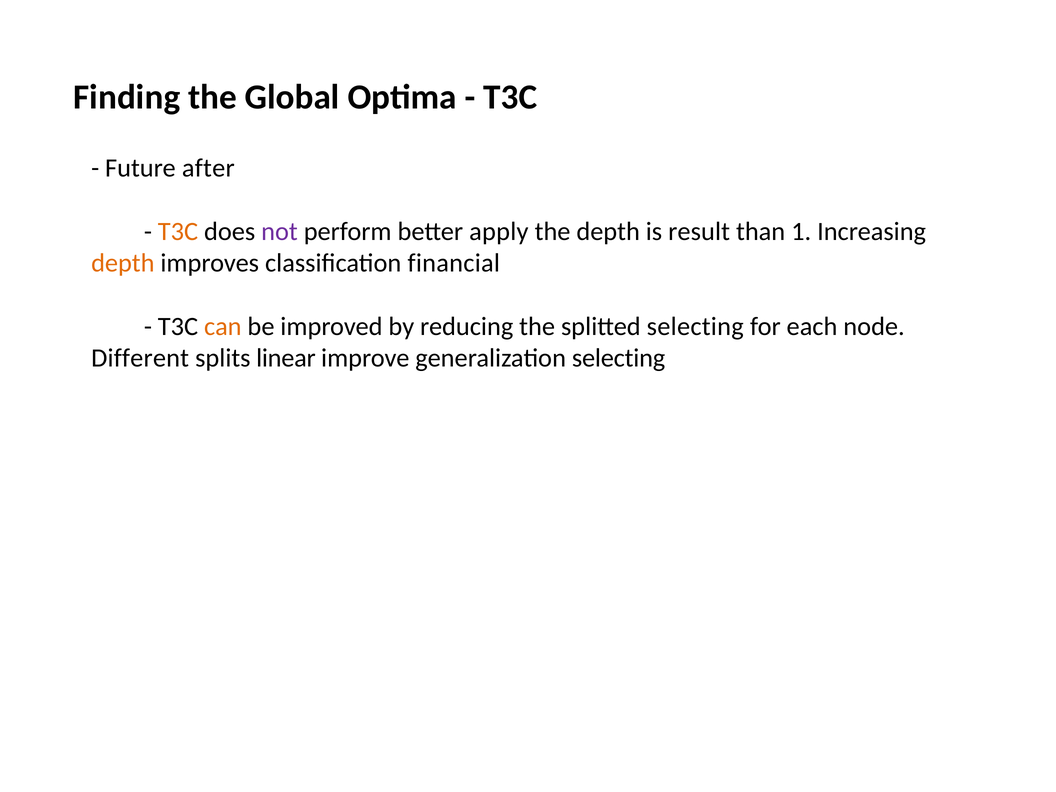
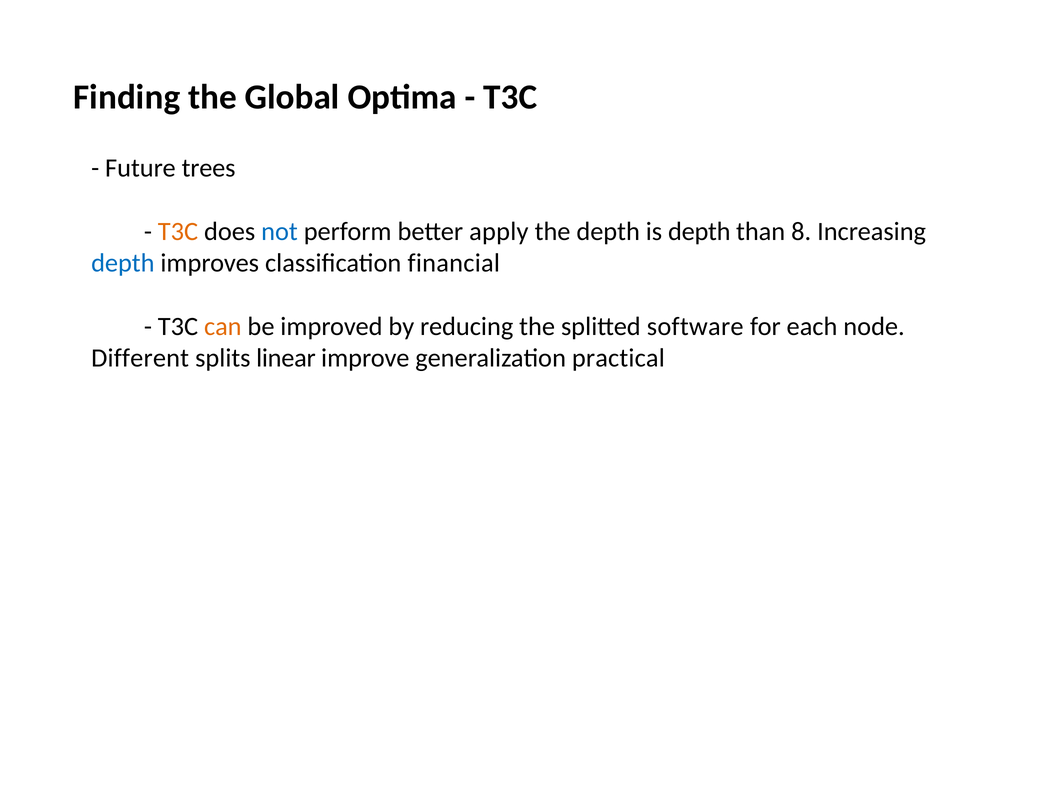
after: after -> trees
not colour: purple -> blue
is result: result -> depth
1: 1 -> 8
depth at (123, 263) colour: orange -> blue
splitted selecting: selecting -> software
generalization selecting: selecting -> practical
